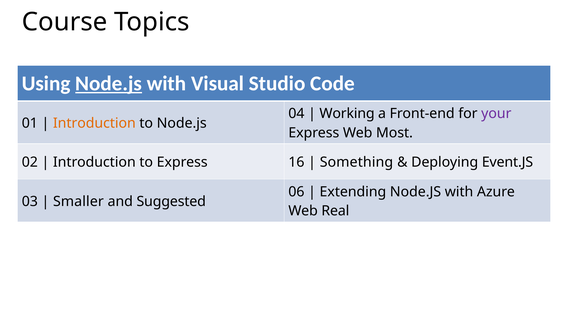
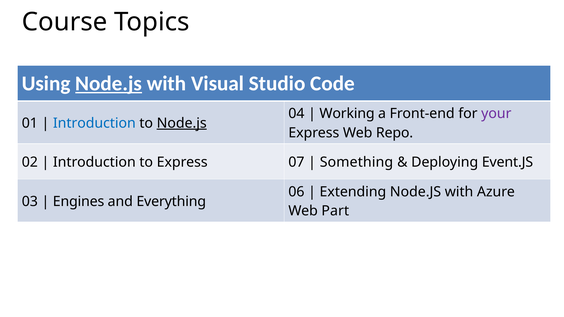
Introduction at (94, 123) colour: orange -> blue
Node.js at (182, 123) underline: none -> present
Most: Most -> Repo
16: 16 -> 07
Smaller: Smaller -> Engines
Suggested: Suggested -> Everything
Real: Real -> Part
